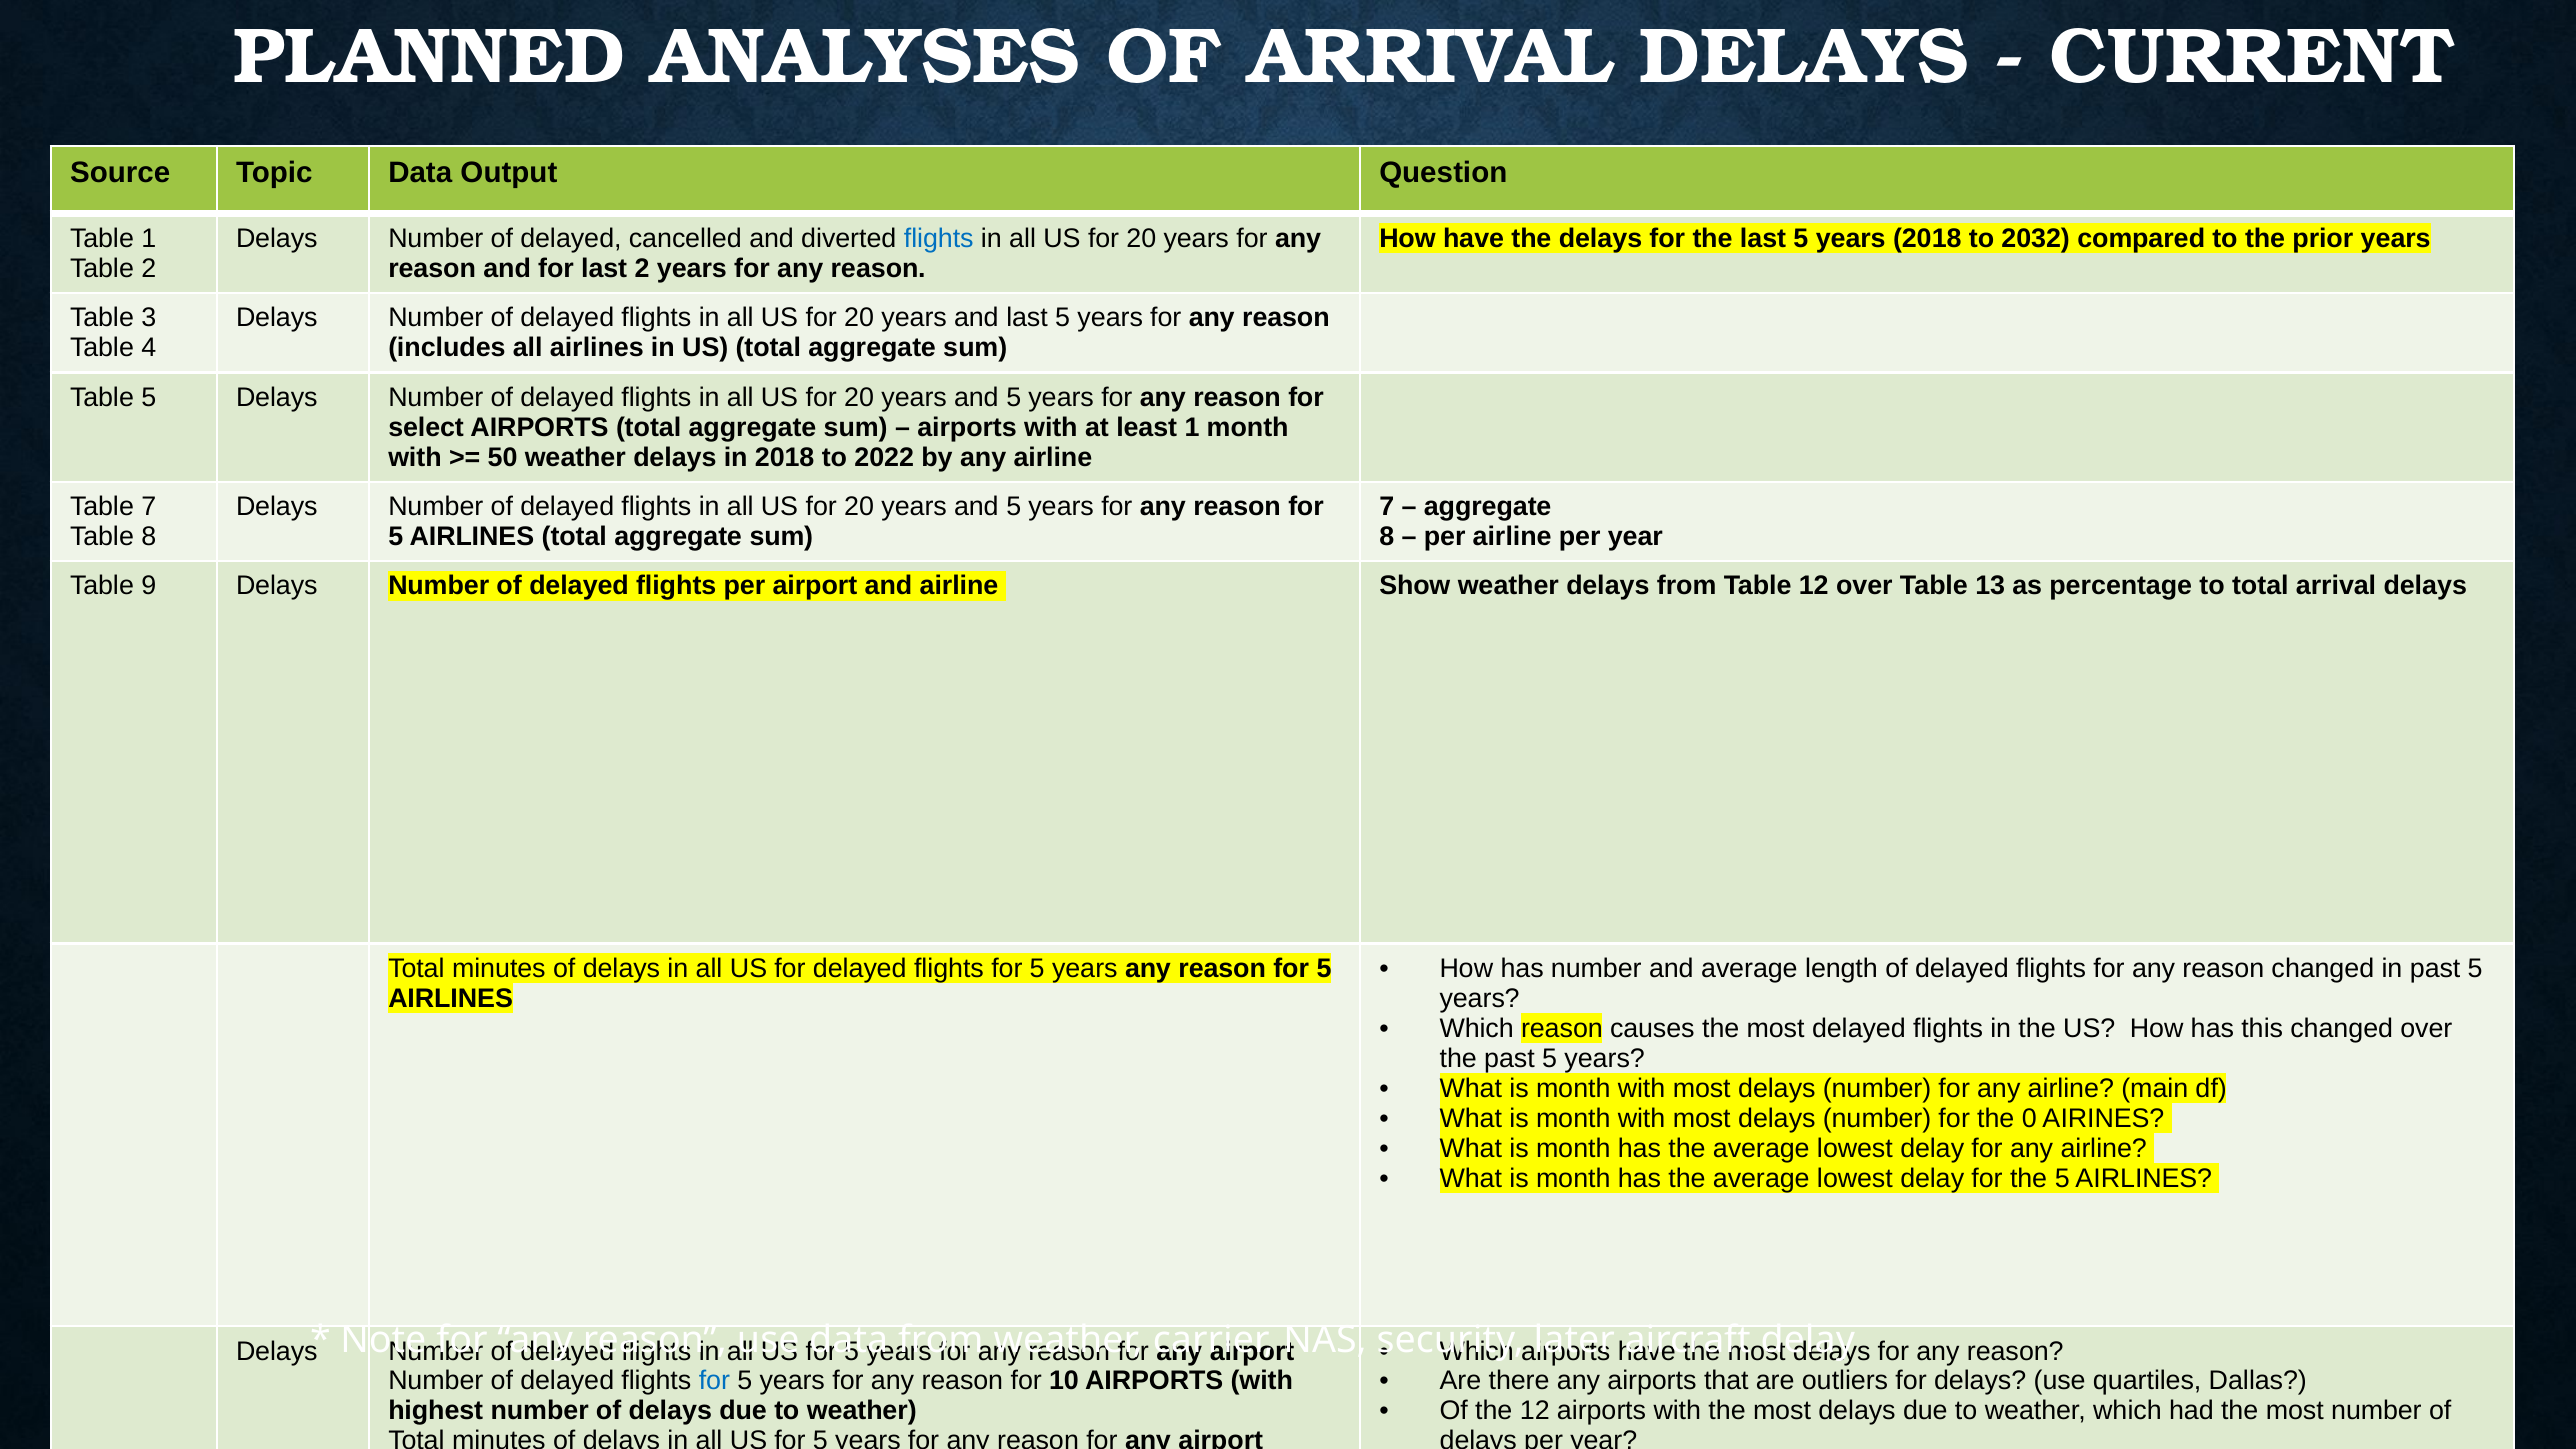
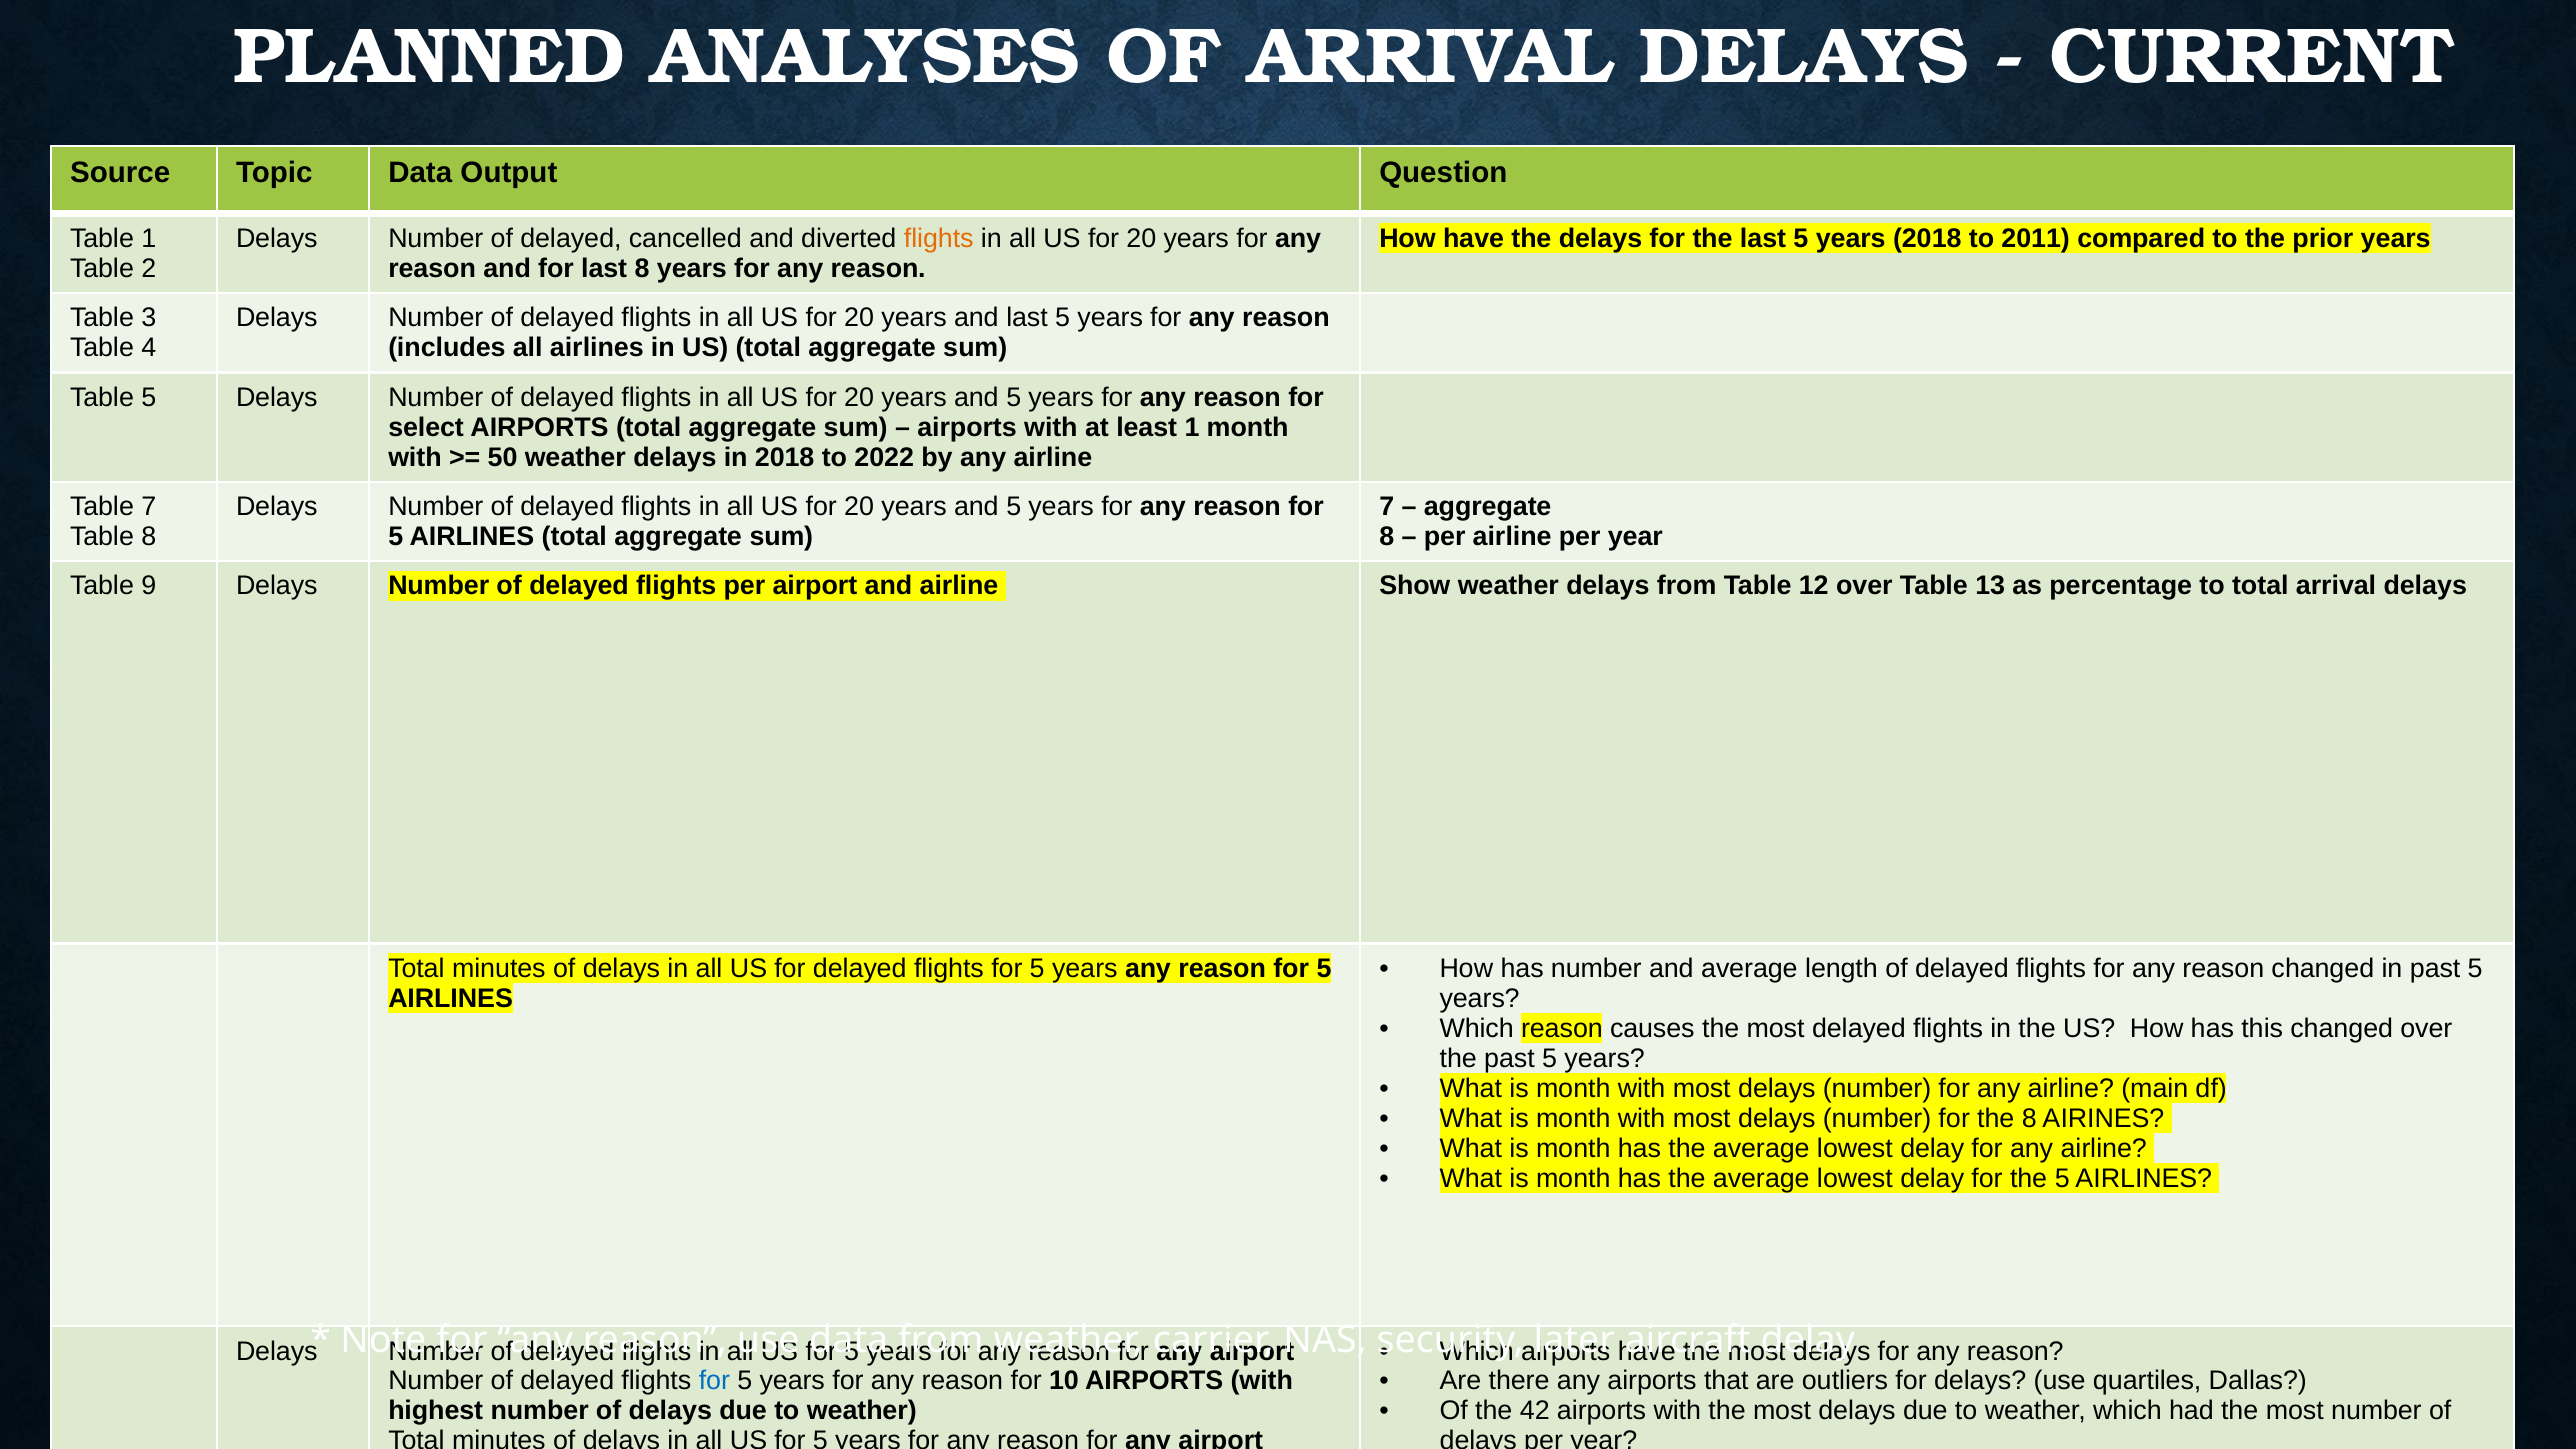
flights at (939, 239) colour: blue -> orange
2032: 2032 -> 2011
last 2: 2 -> 8
the 0: 0 -> 8
the 12: 12 -> 42
